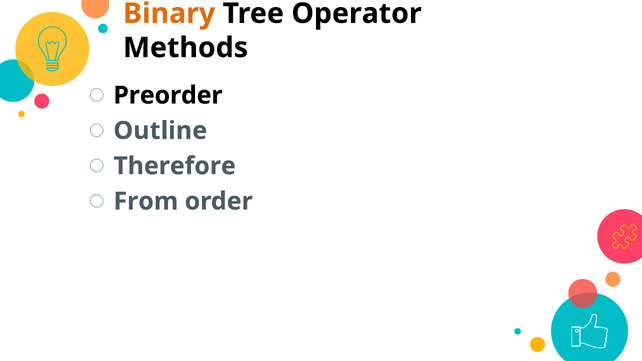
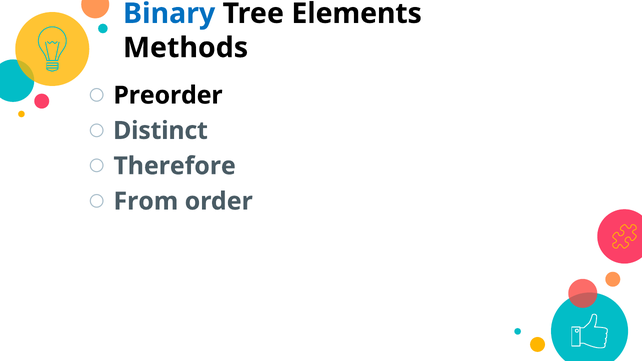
Binary colour: orange -> blue
Operator: Operator -> Elements
Outline: Outline -> Distinct
